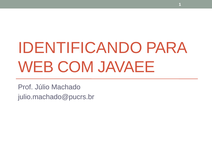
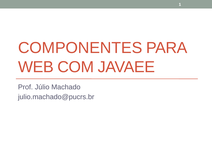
IDENTIFICANDO: IDENTIFICANDO -> COMPONENTES
